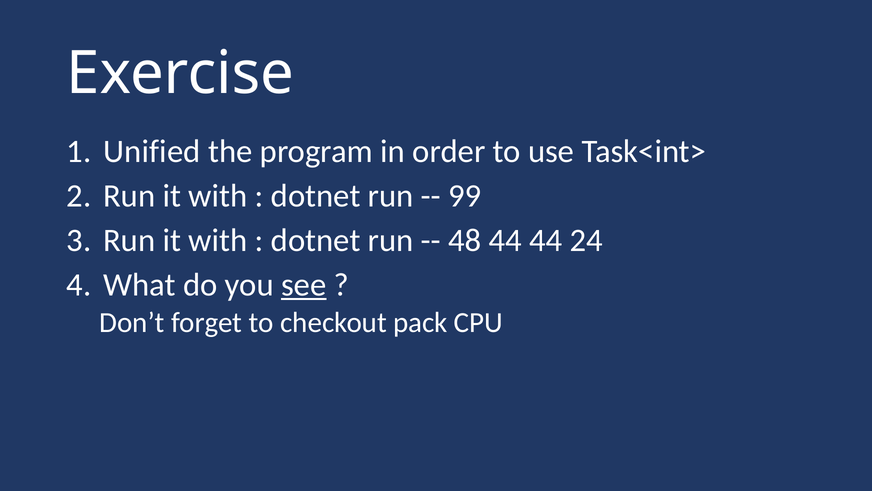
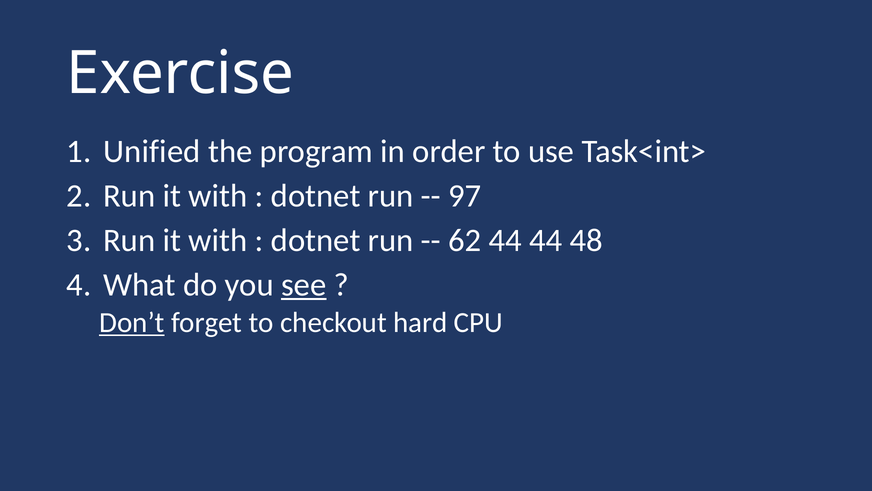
99: 99 -> 97
48: 48 -> 62
24: 24 -> 48
Don’t underline: none -> present
pack: pack -> hard
